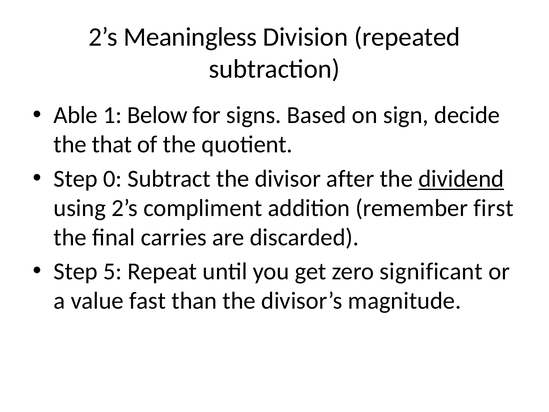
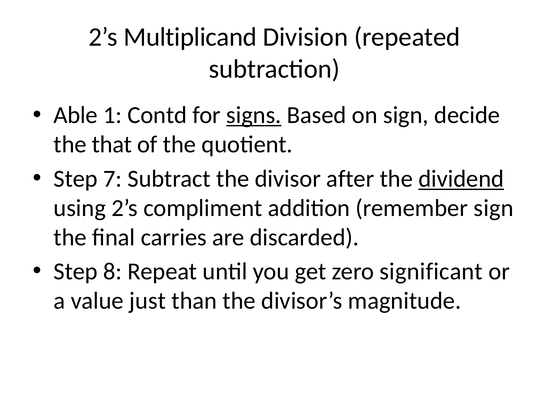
Meaningless: Meaningless -> Multiplicand
Below: Below -> Contd
signs underline: none -> present
0: 0 -> 7
remember first: first -> sign
5: 5 -> 8
fast: fast -> just
